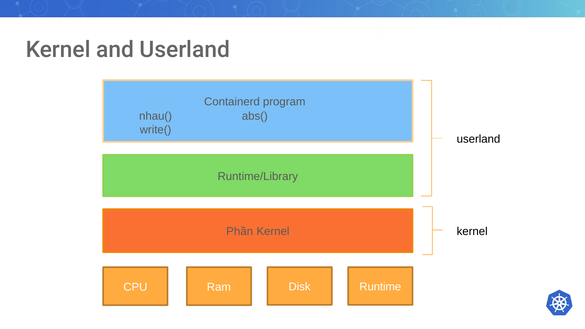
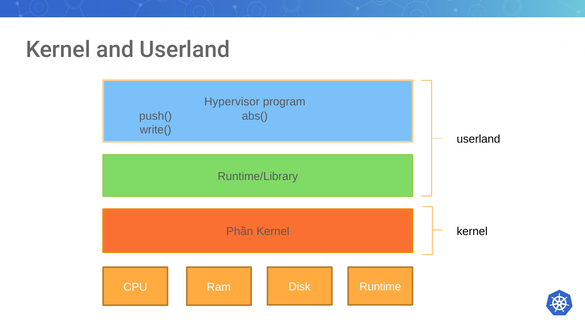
Containerd: Containerd -> Hypervisor
nhau(: nhau( -> push(
